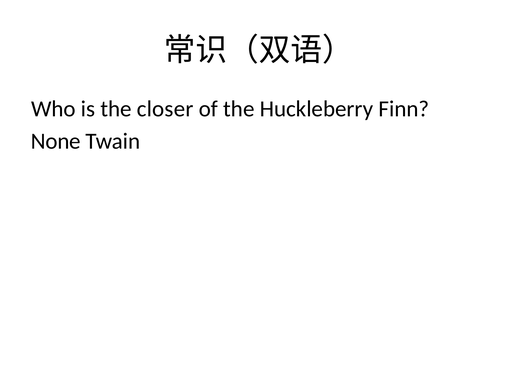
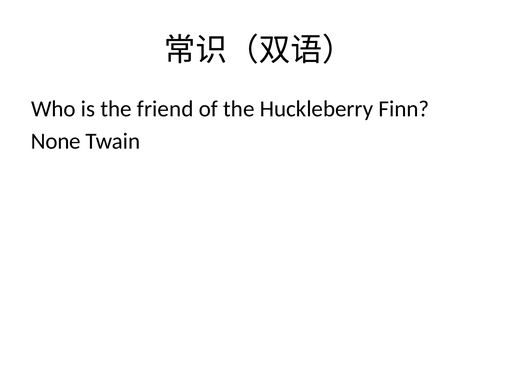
closer: closer -> friend
